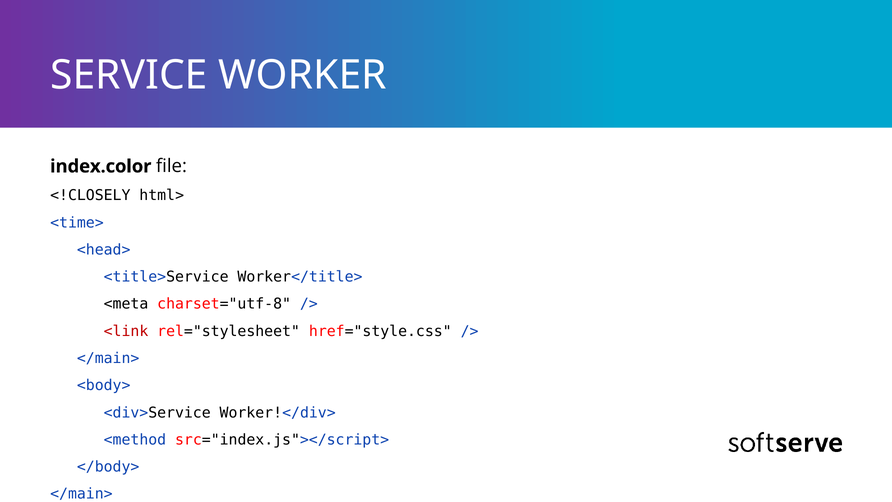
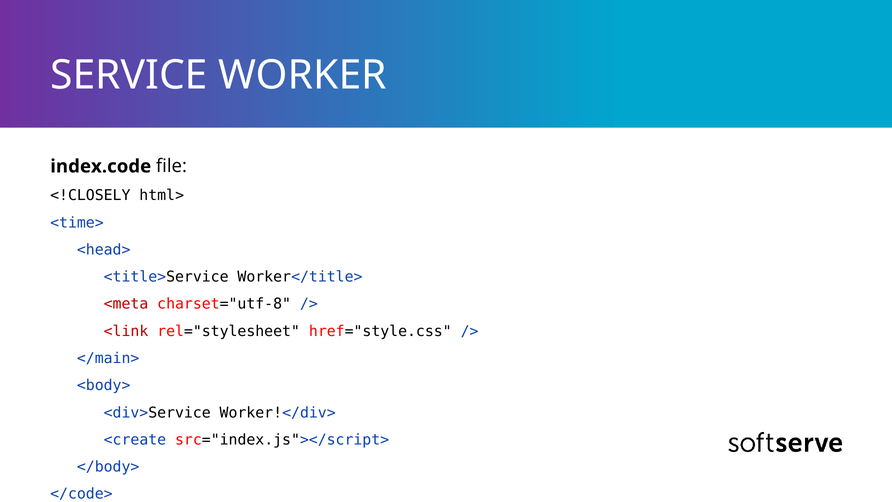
index.color: index.color -> index.code
<meta colour: black -> red
<method: <method -> <create
</main> at (81, 494): </main> -> </code>
